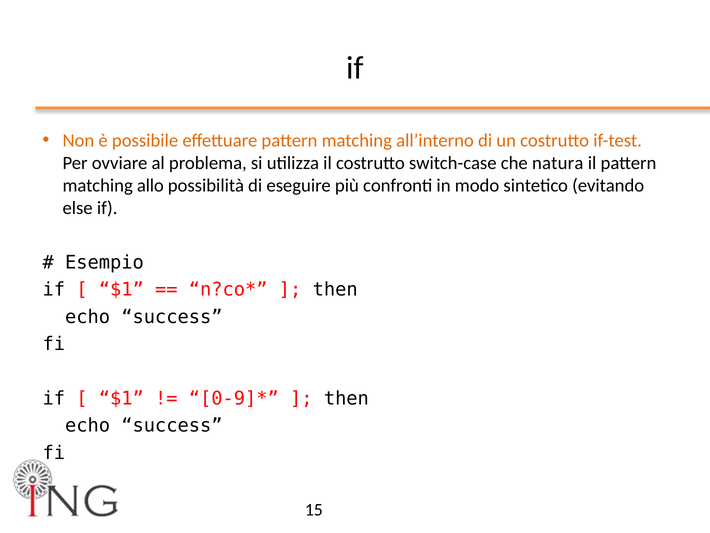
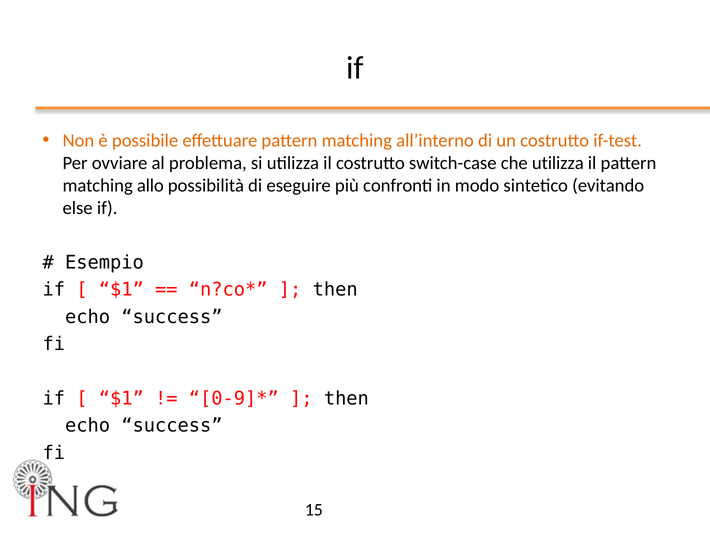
che natura: natura -> utilizza
